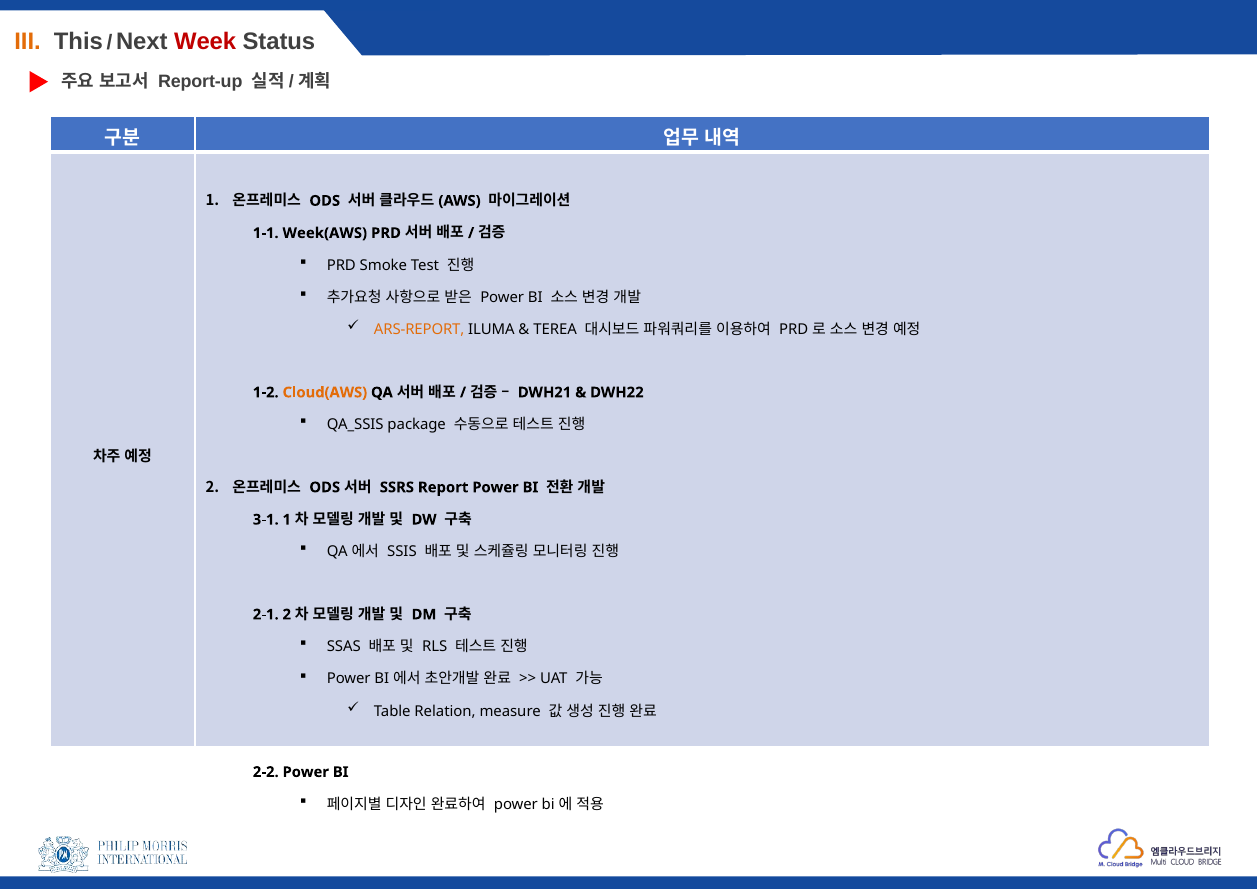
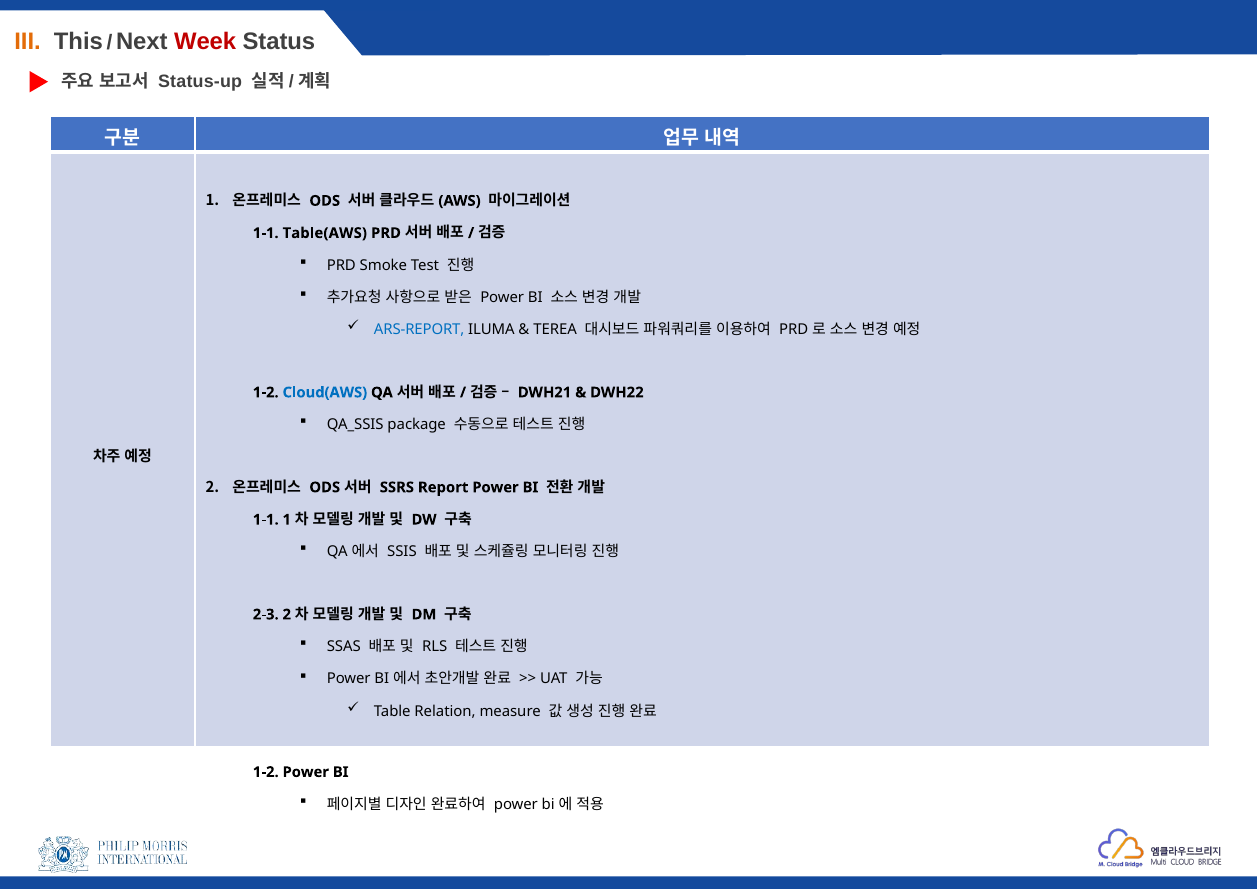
Report-up: Report-up -> Status-up
Week(AWS: Week(AWS -> Table(AWS
ARS-REPORT colour: orange -> blue
Cloud(AWS colour: orange -> blue
3-1 at (266, 520): 3-1 -> 1-1
2-1: 2-1 -> 2-3
2-2 at (266, 772): 2-2 -> 1-2
